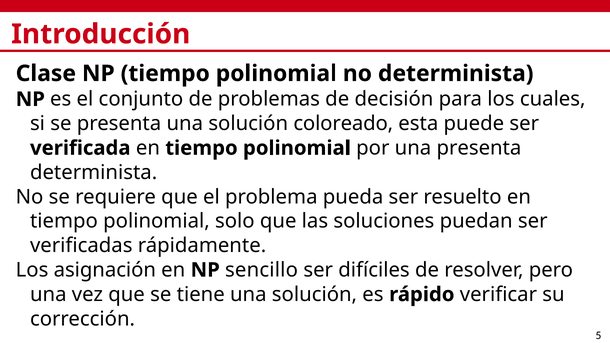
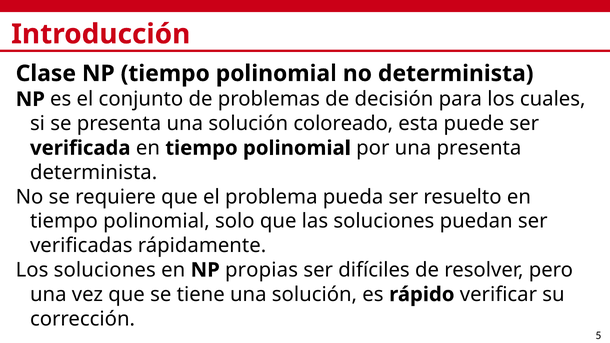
Los asignación: asignación -> soluciones
sencillo: sencillo -> propias
